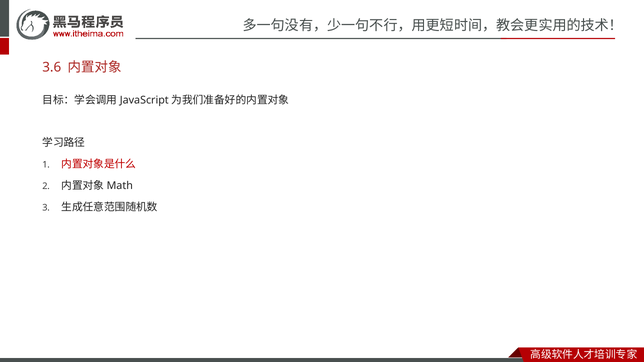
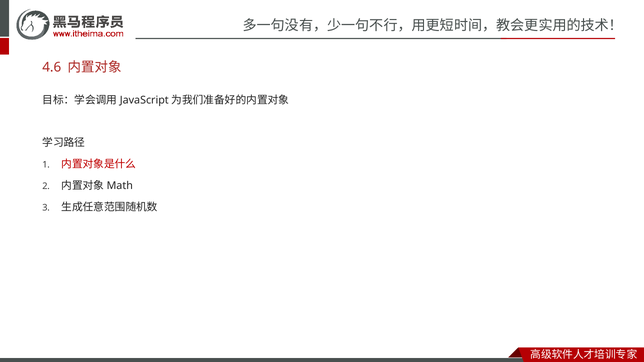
3.6: 3.6 -> 4.6
